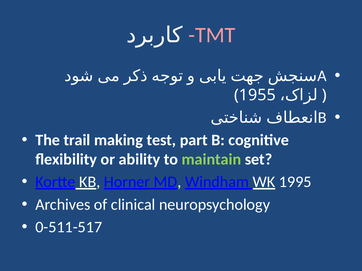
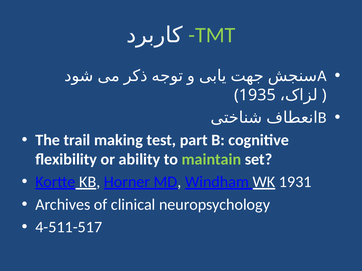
TMT colour: pink -> light green
1955: 1955 -> 1935
1995: 1995 -> 1931
0-511-517: 0-511-517 -> 4-511-517
